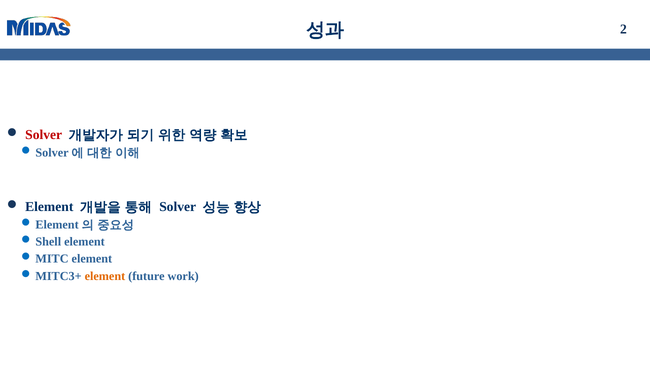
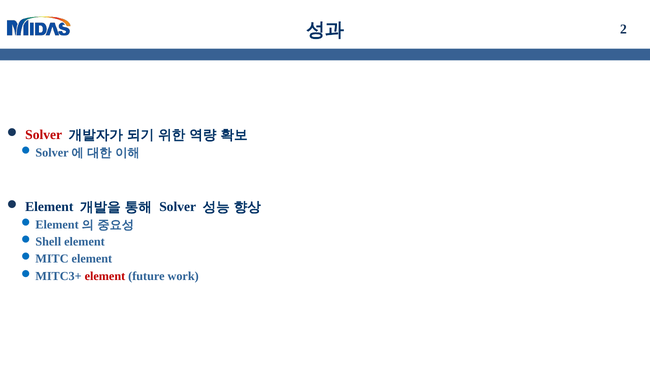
element at (105, 276) colour: orange -> red
